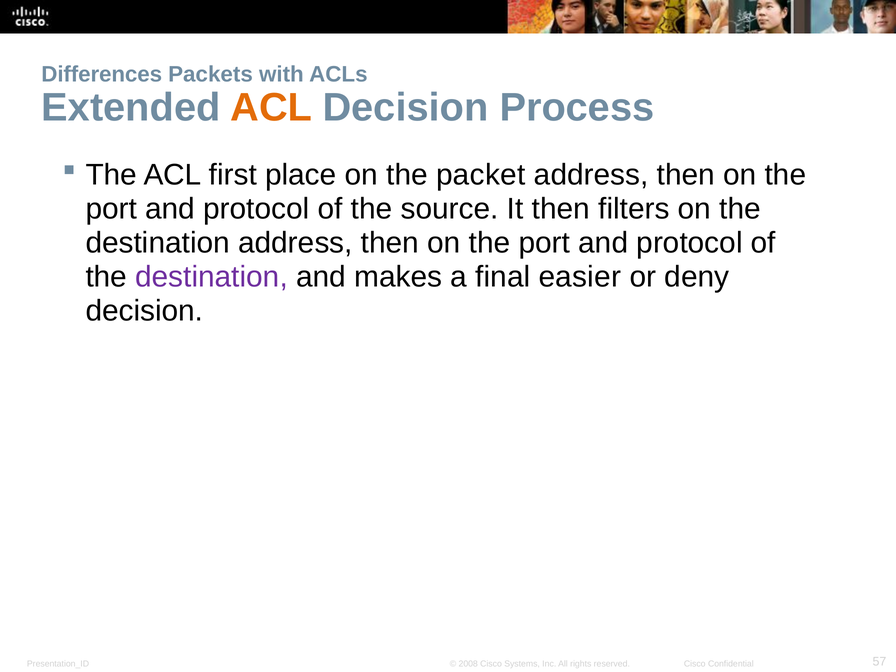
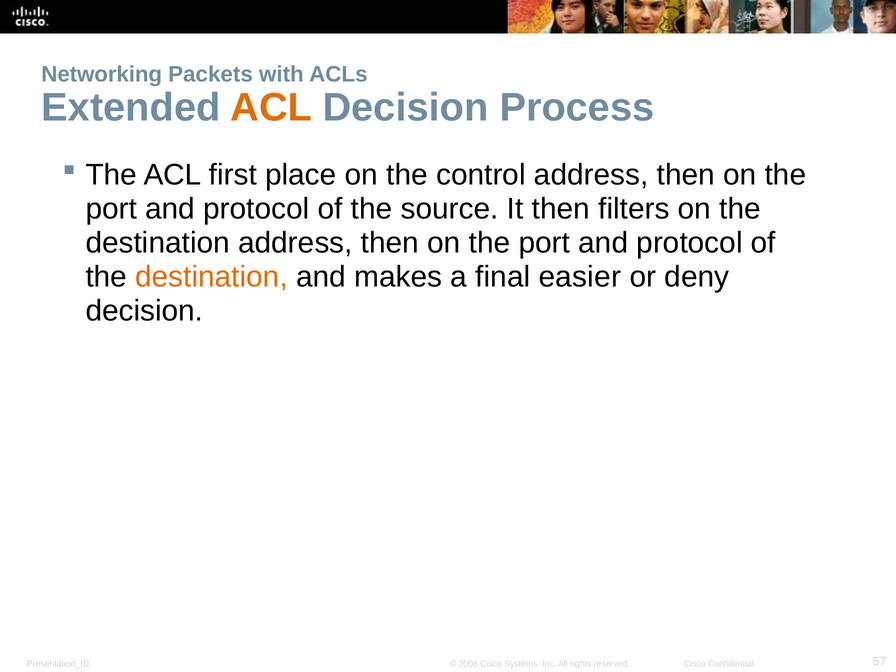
Differences: Differences -> Networking
packet: packet -> control
destination at (212, 277) colour: purple -> orange
